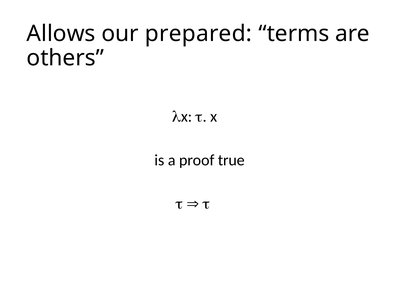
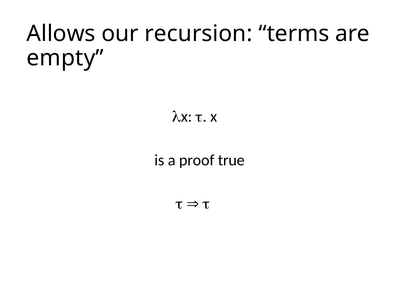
prepared: prepared -> recursion
others: others -> empty
